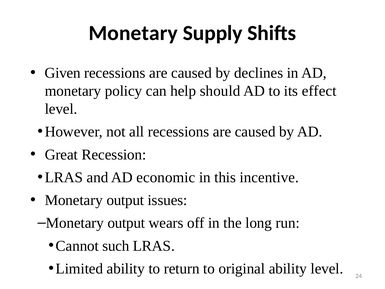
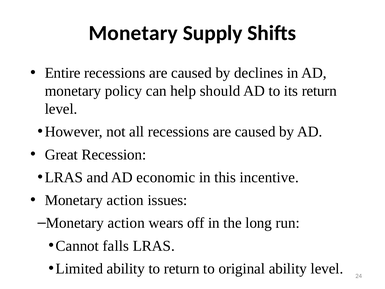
Given: Given -> Entire
its effect: effect -> return
output at (125, 200): output -> action
output at (126, 223): output -> action
such: such -> falls
